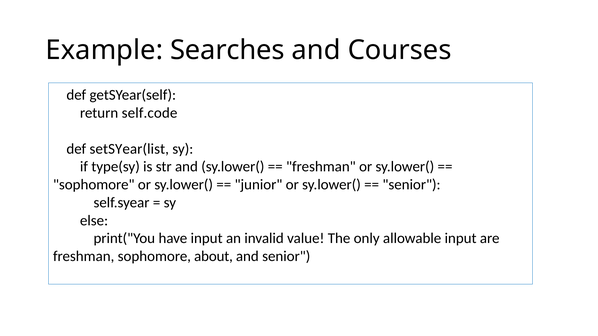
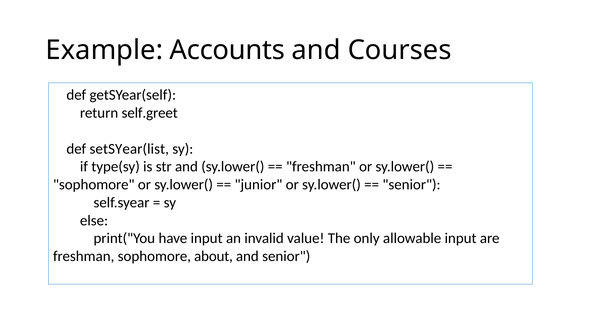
Searches: Searches -> Accounts
self.code: self.code -> self.greet
